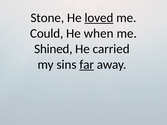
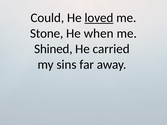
Stone: Stone -> Could
Could: Could -> Stone
far underline: present -> none
